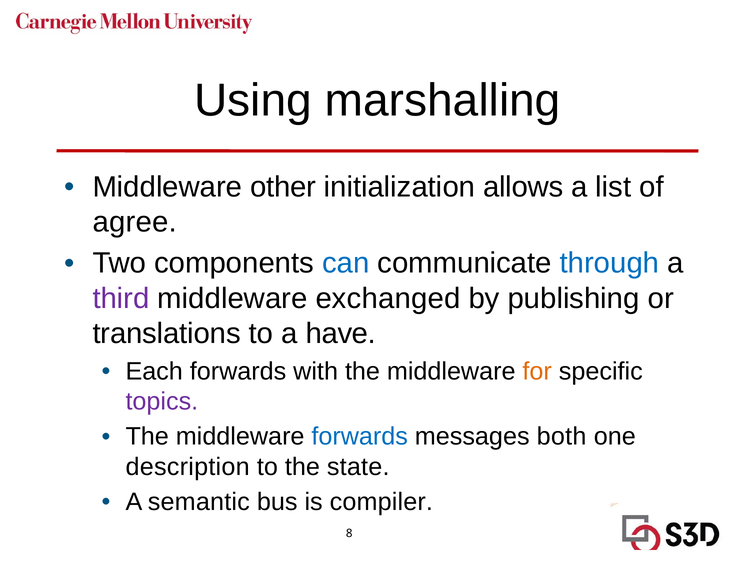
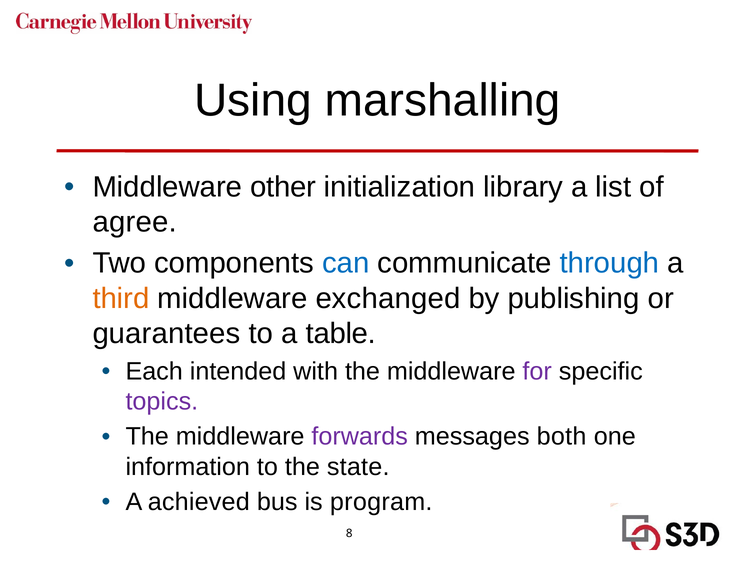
allows: allows -> library
third colour: purple -> orange
translations: translations -> guarantees
have: have -> table
Each forwards: forwards -> intended
for colour: orange -> purple
forwards at (360, 437) colour: blue -> purple
description: description -> information
semantic: semantic -> achieved
compiler: compiler -> program
